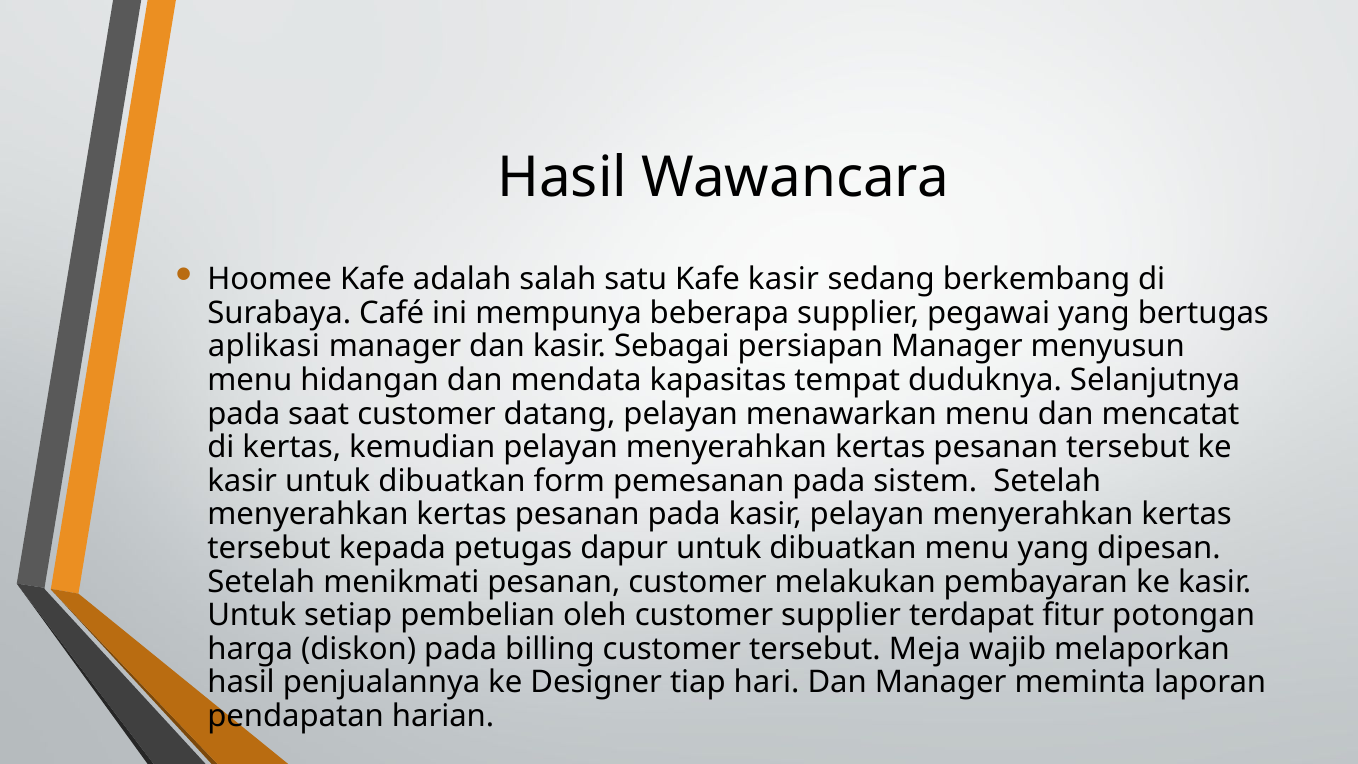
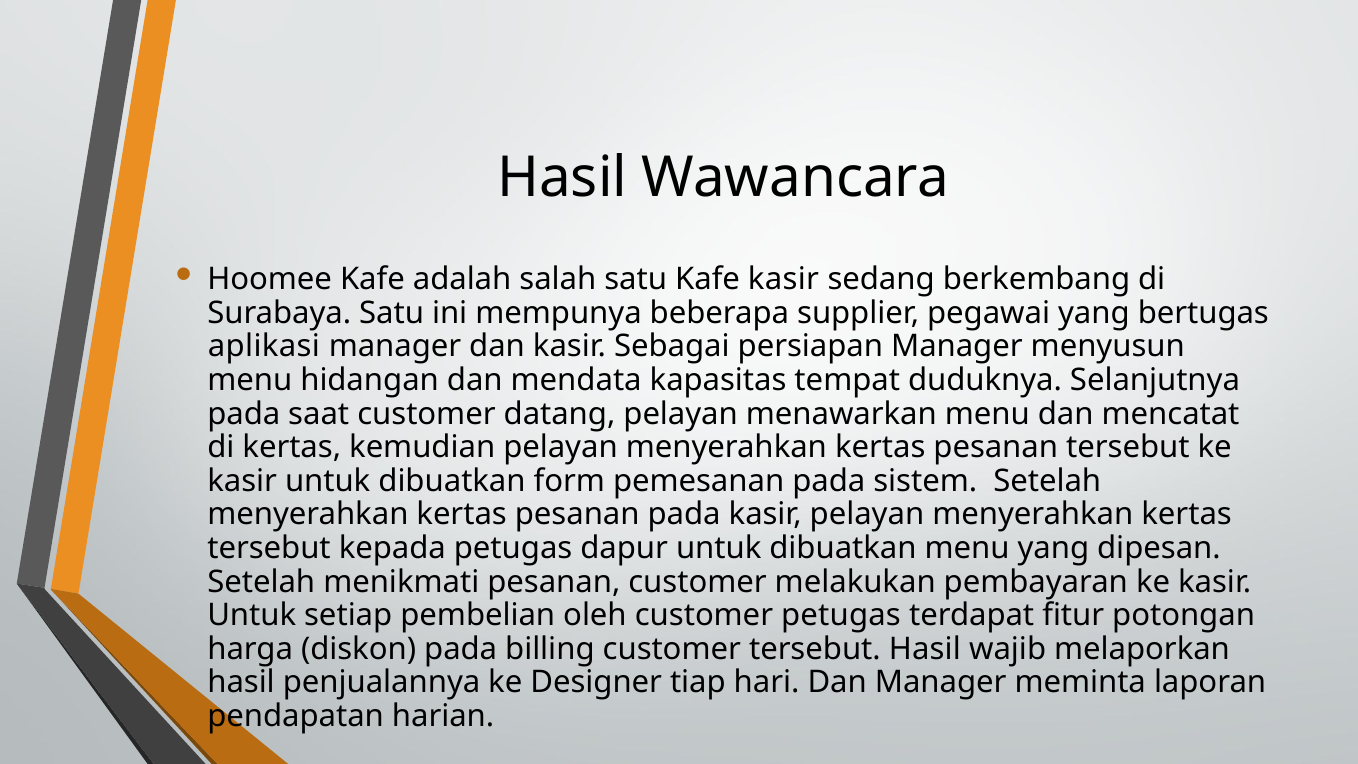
Surabaya Café: Café -> Satu
customer supplier: supplier -> petugas
tersebut Meja: Meja -> Hasil
